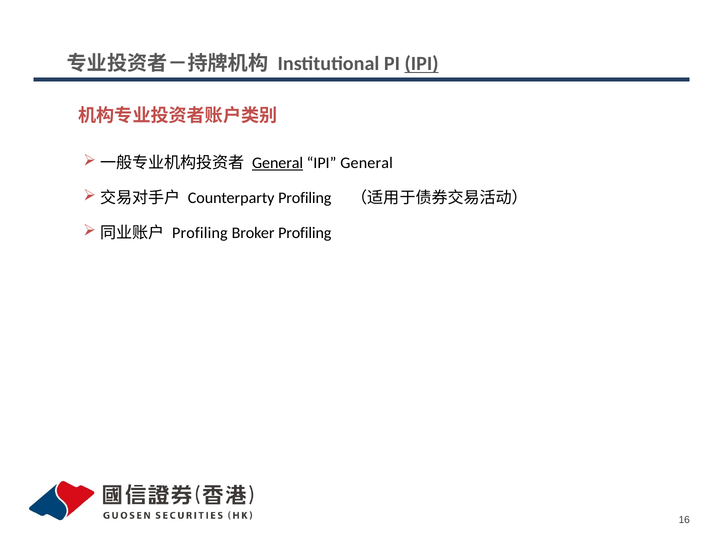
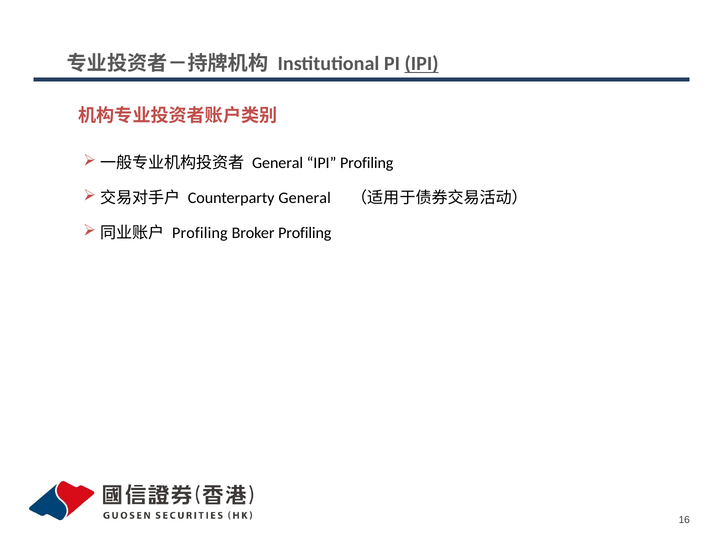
General at (278, 163) underline: present -> none
IPI General: General -> Profiling
Counterparty Profiling: Profiling -> General
